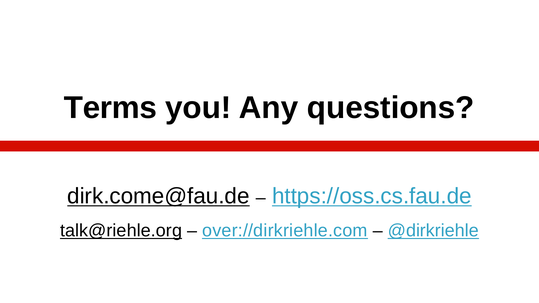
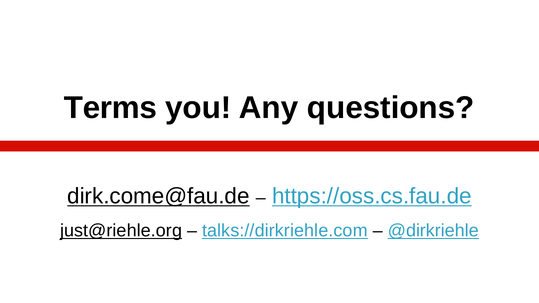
talk@riehle.org: talk@riehle.org -> just@riehle.org
over://dirkriehle.com: over://dirkriehle.com -> talks://dirkriehle.com
